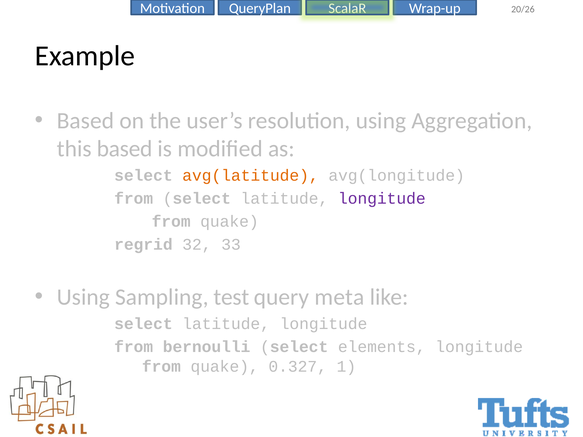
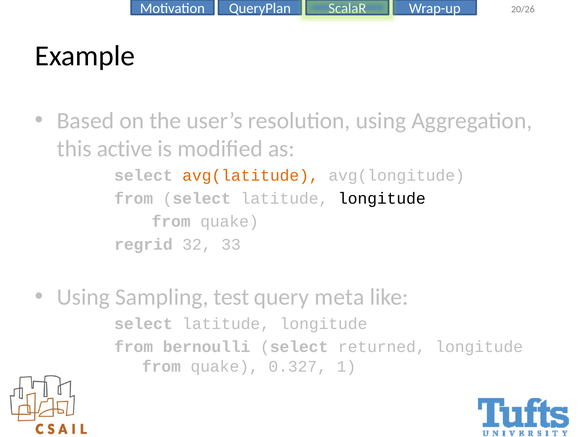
this based: based -> active
longitude at (382, 199) colour: purple -> black
elements: elements -> returned
